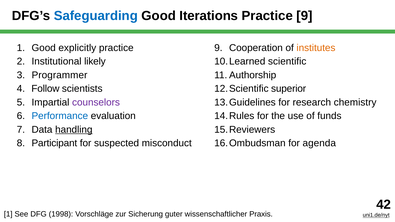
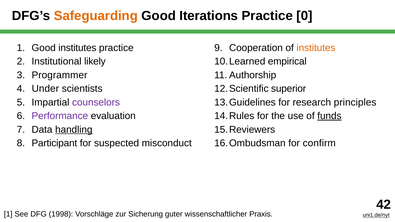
Safeguarding colour: blue -> orange
Practice 9: 9 -> 0
Good explicitly: explicitly -> institutes
scientific: scientific -> empirical
Follow: Follow -> Under
chemistry: chemistry -> principles
Performance colour: blue -> purple
funds underline: none -> present
agenda: agenda -> confirm
